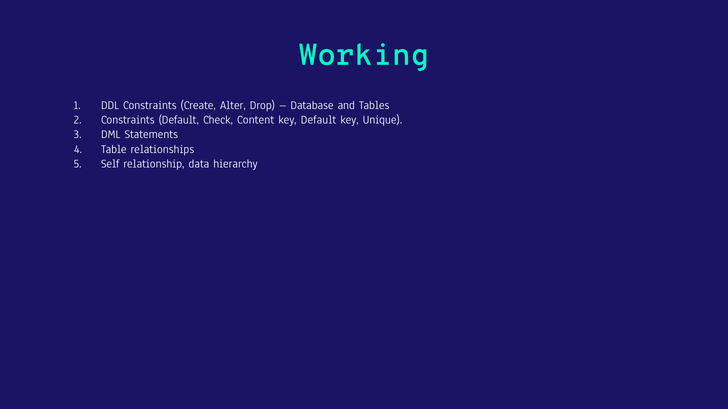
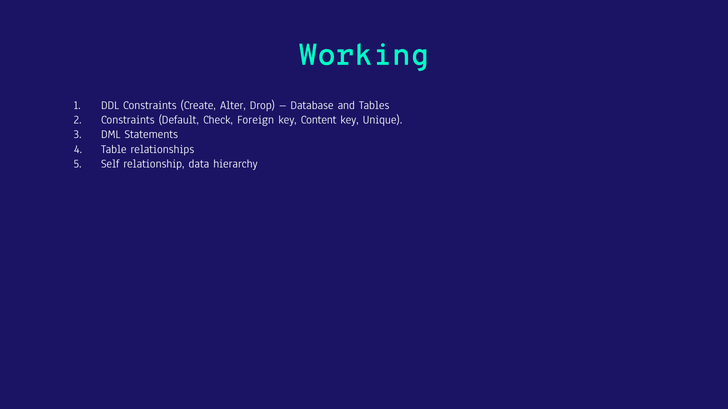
Content: Content -> Foreign
key Default: Default -> Content
